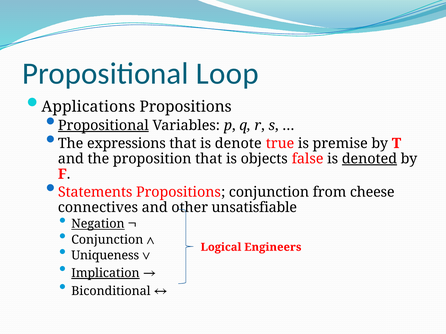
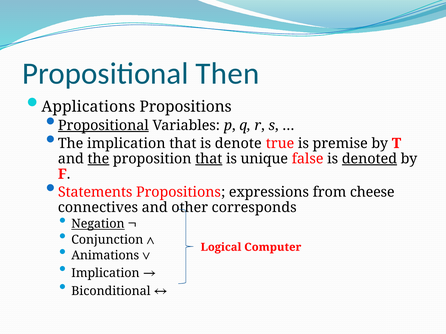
Loop: Loop -> Then
The expressions: expressions -> implication
the at (98, 159) underline: none -> present
that at (209, 159) underline: none -> present
objects: objects -> unique
Propositions conjunction: conjunction -> expressions
unsatisfiable: unsatisfiable -> corresponds
Engineers: Engineers -> Computer
Uniqueness: Uniqueness -> Animations
Implication at (105, 274) underline: present -> none
